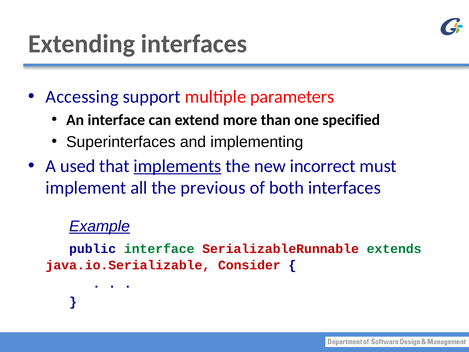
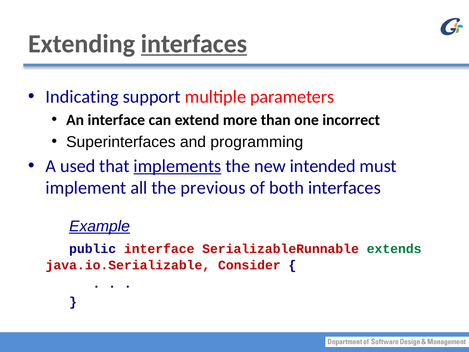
interfaces at (194, 44) underline: none -> present
Accessing: Accessing -> Indicating
specified: specified -> incorrect
implementing: implementing -> programming
incorrect: incorrect -> intended
interface at (159, 249) colour: green -> red
